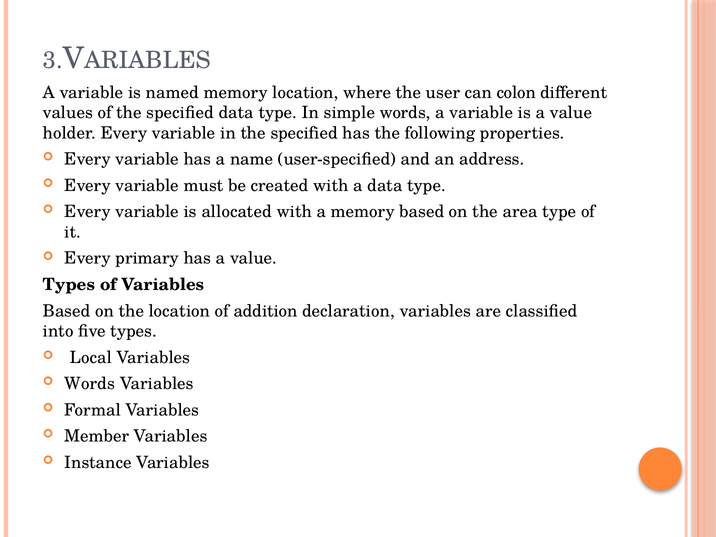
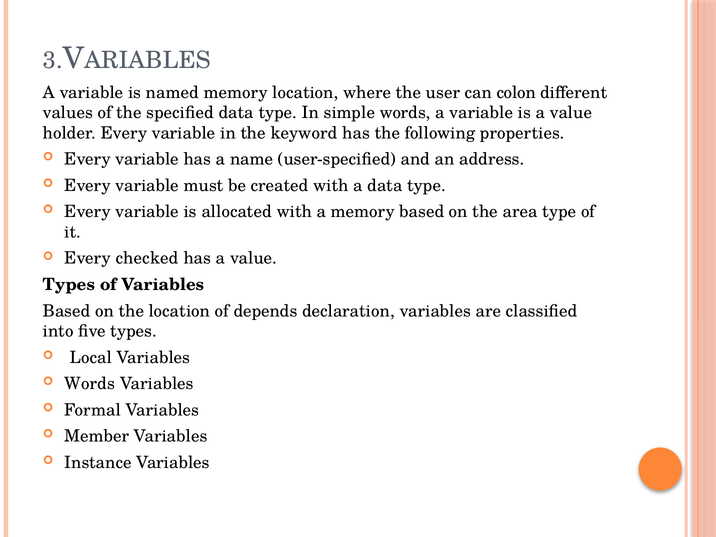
in the specified: specified -> keyword
primary: primary -> checked
addition: addition -> depends
